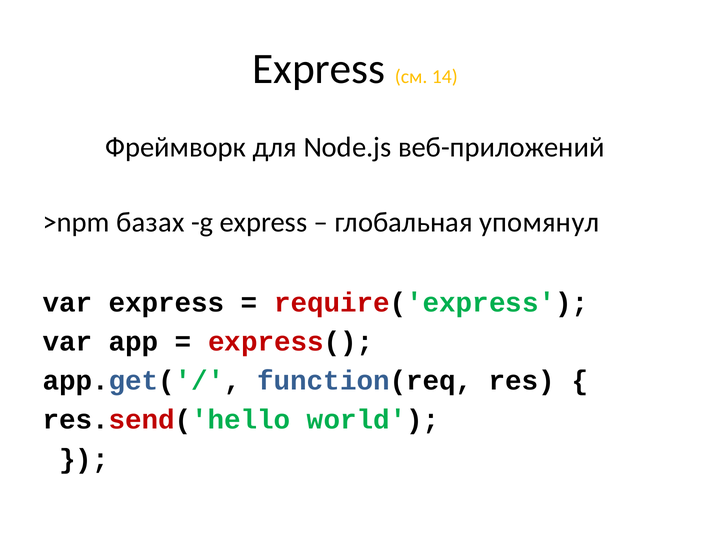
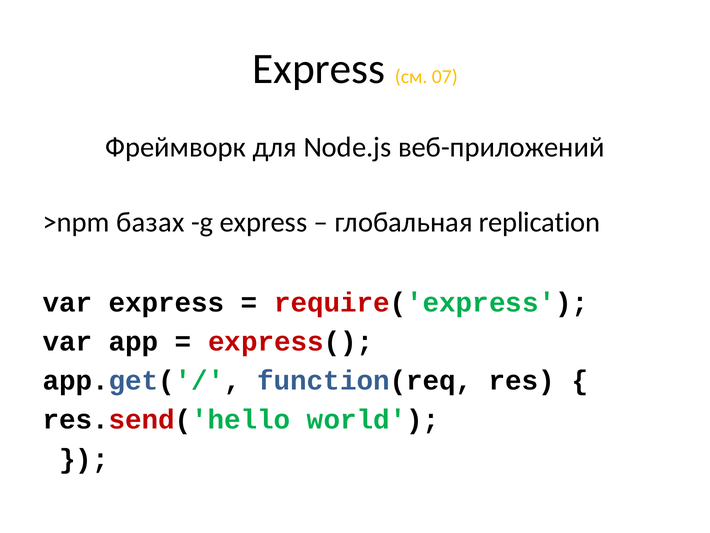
14: 14 -> 07
упомянул: упомянул -> replication
